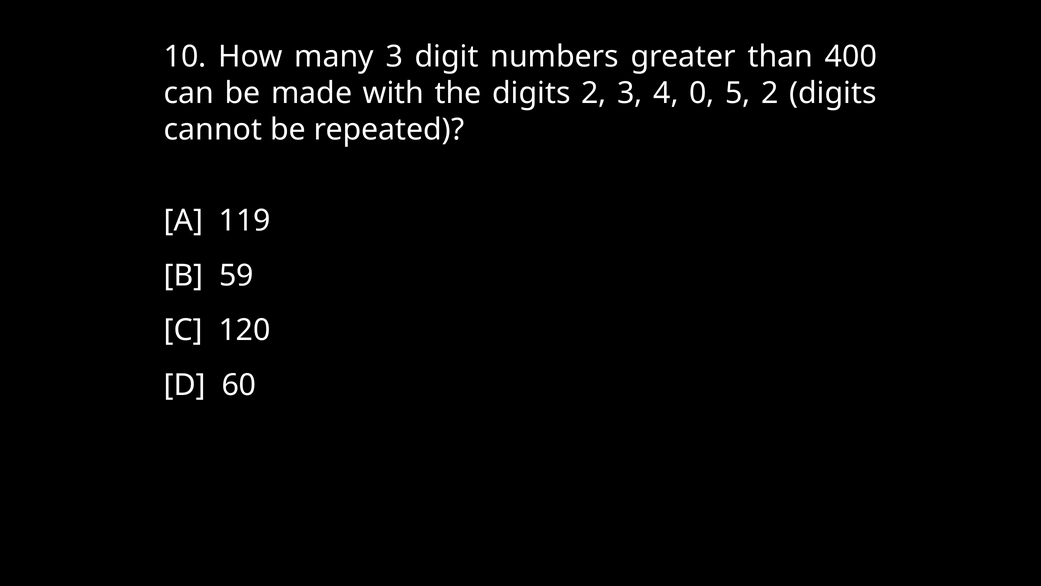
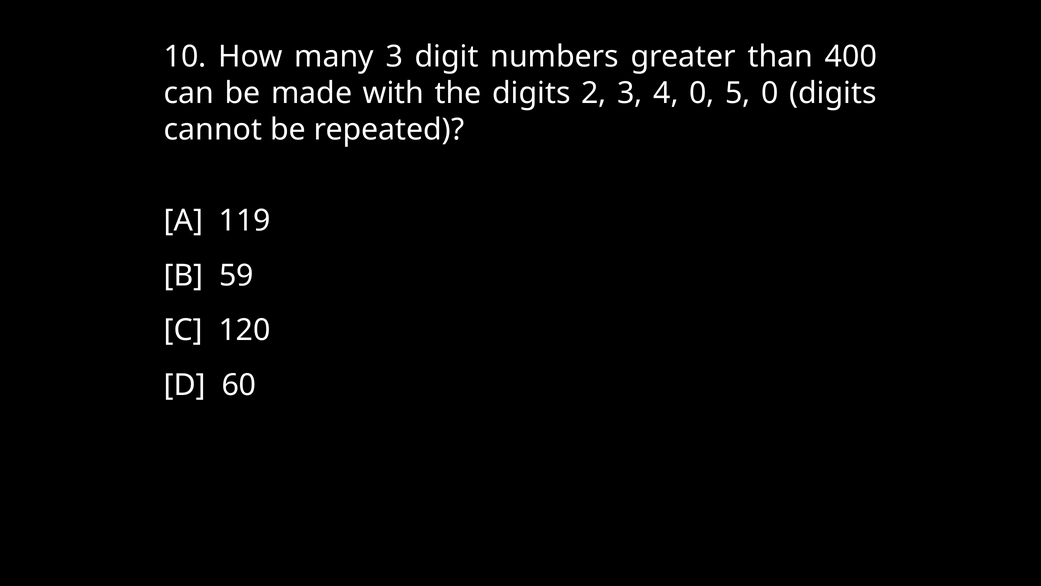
5 2: 2 -> 0
